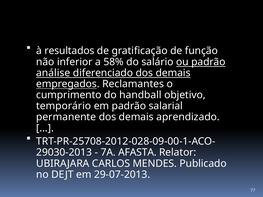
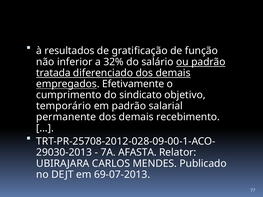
58%: 58% -> 32%
análise: análise -> tratada
Reclamantes: Reclamantes -> Efetivamente
handball: handball -> sindicato
aprendizado: aprendizado -> recebimento
29-07-2013: 29-07-2013 -> 69-07-2013
